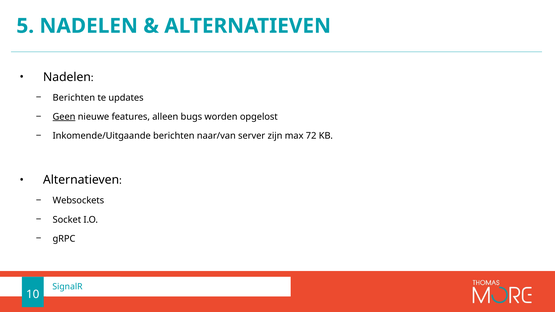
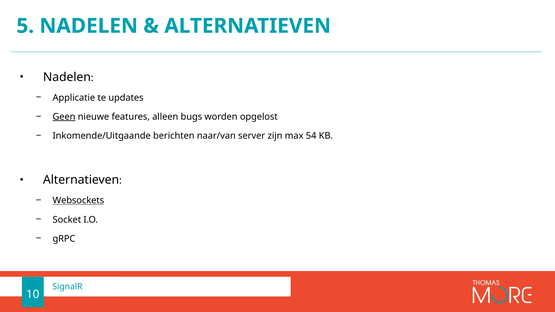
Berichten at (74, 98): Berichten -> Applicatie
72: 72 -> 54
Websockets underline: none -> present
